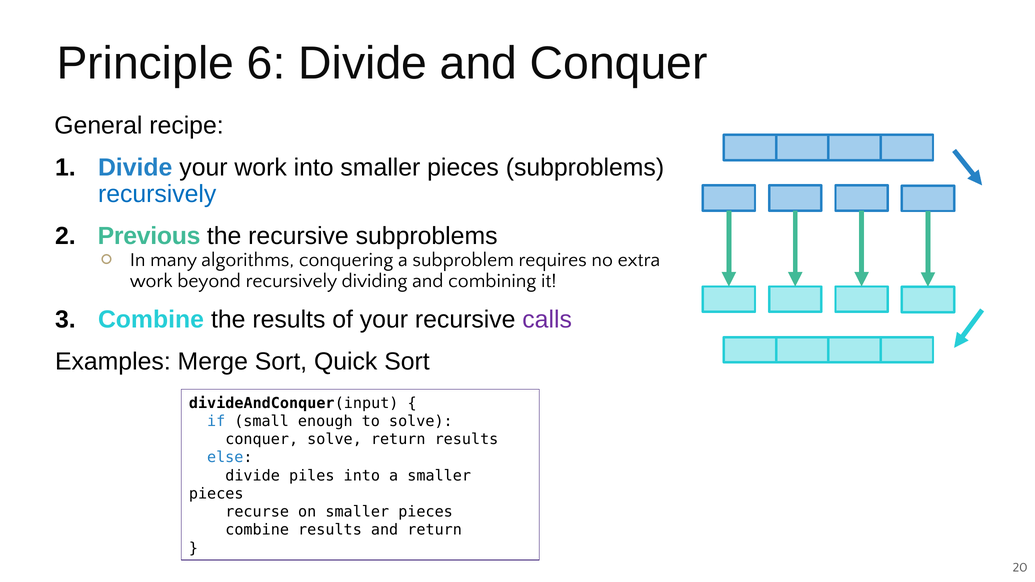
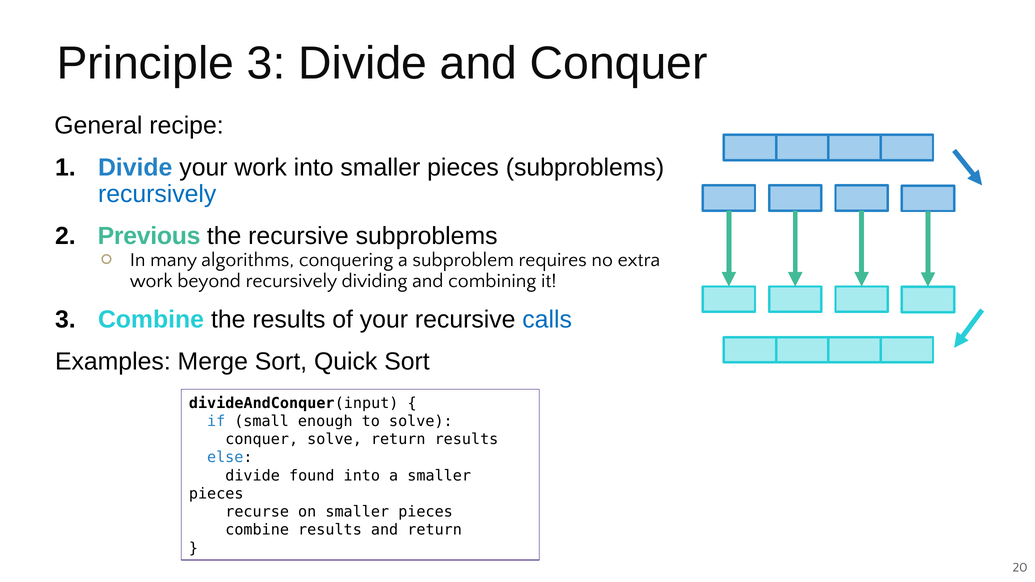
Principle 6: 6 -> 3
calls colour: purple -> blue
piles: piles -> found
